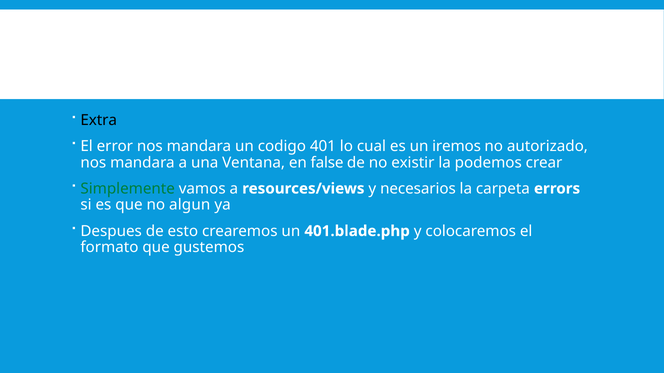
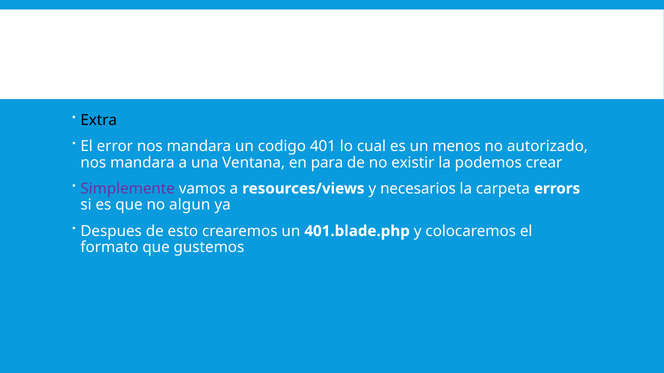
iremos: iremos -> menos
false: false -> para
Simplemente colour: green -> purple
